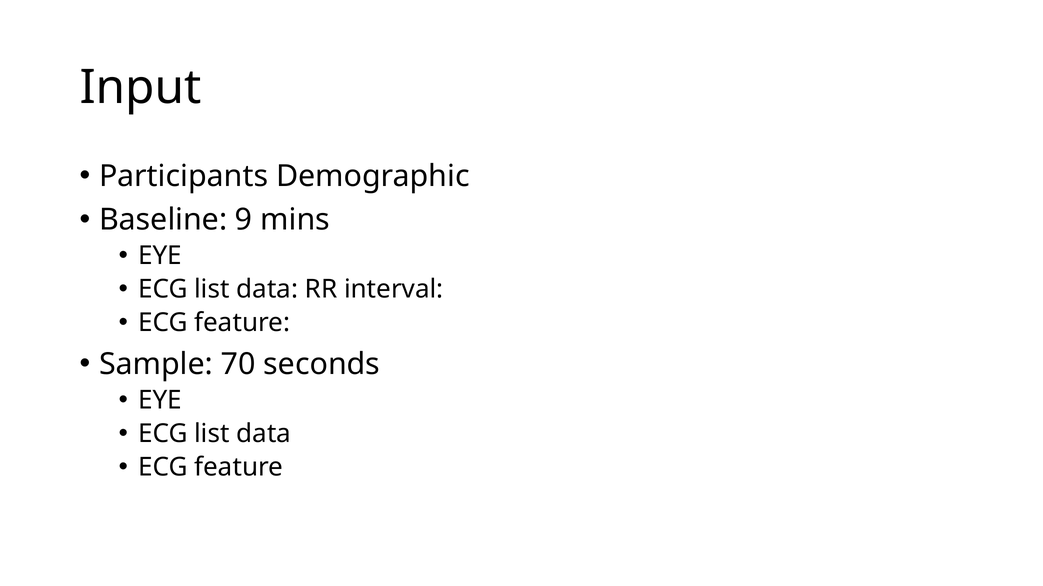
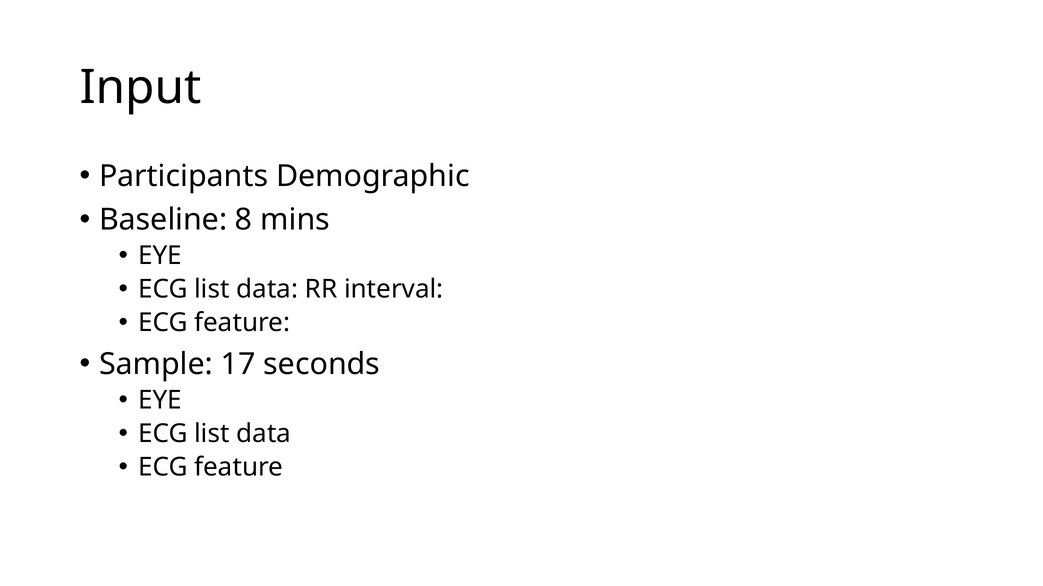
9: 9 -> 8
70: 70 -> 17
